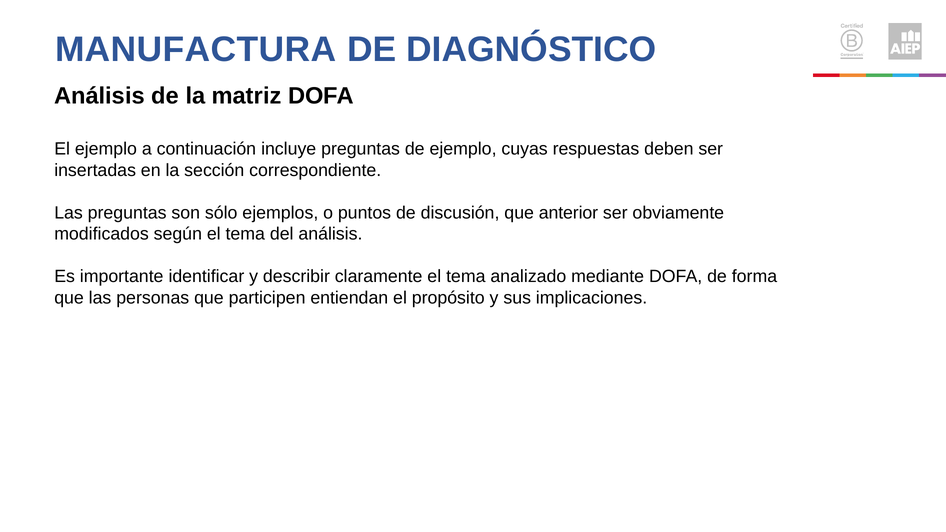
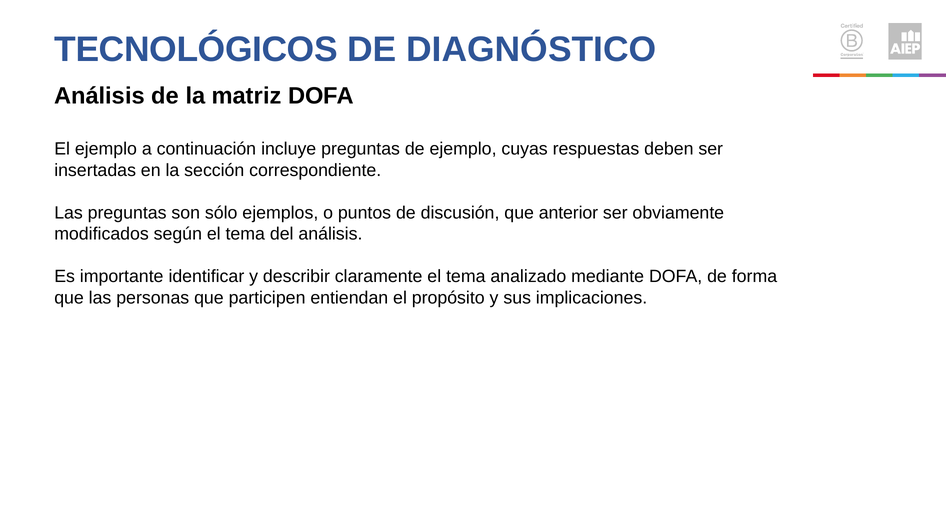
MANUFACTURA: MANUFACTURA -> TECNOLÓGICOS
